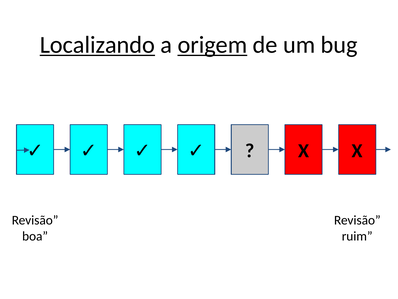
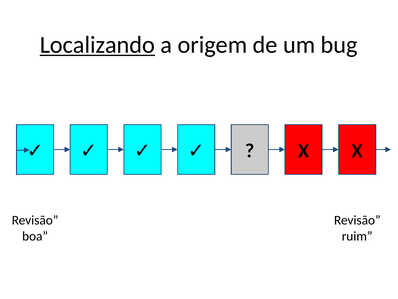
origem underline: present -> none
